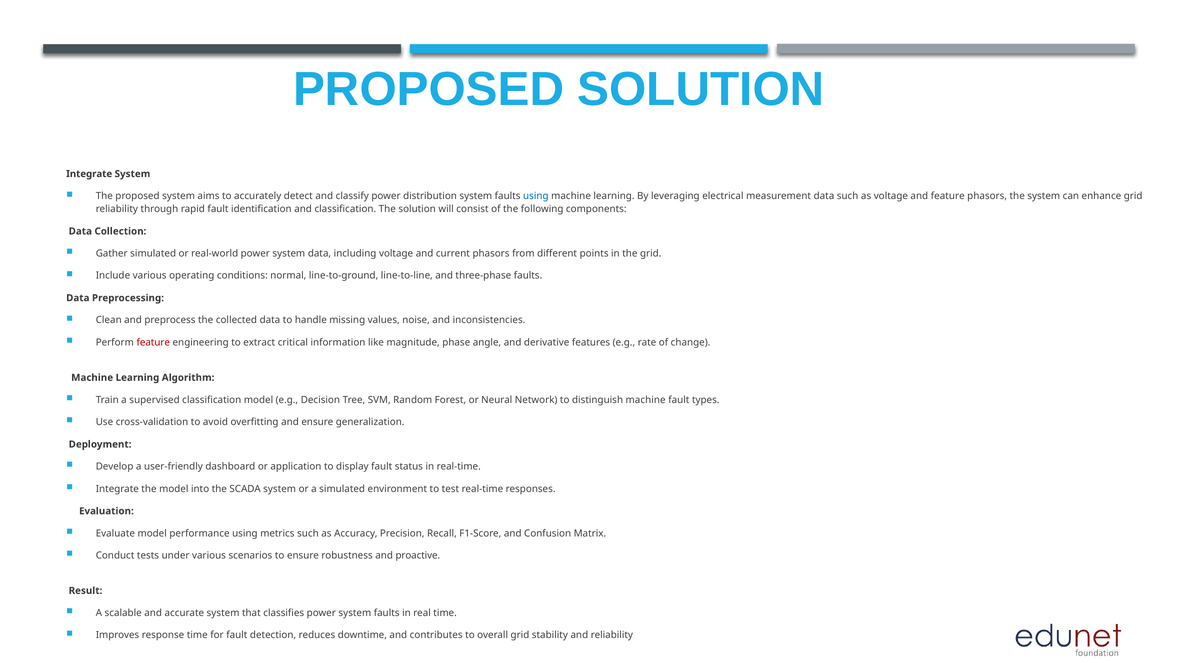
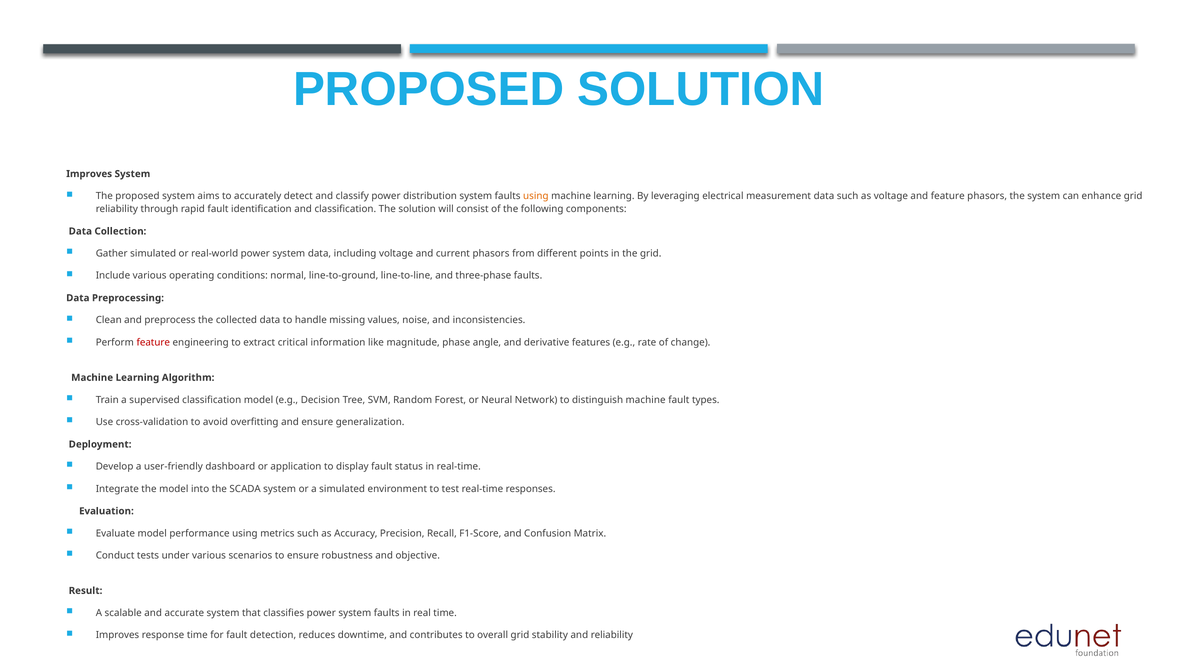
Integrate at (89, 174): Integrate -> Improves
using at (536, 196) colour: blue -> orange
proactive: proactive -> objective
